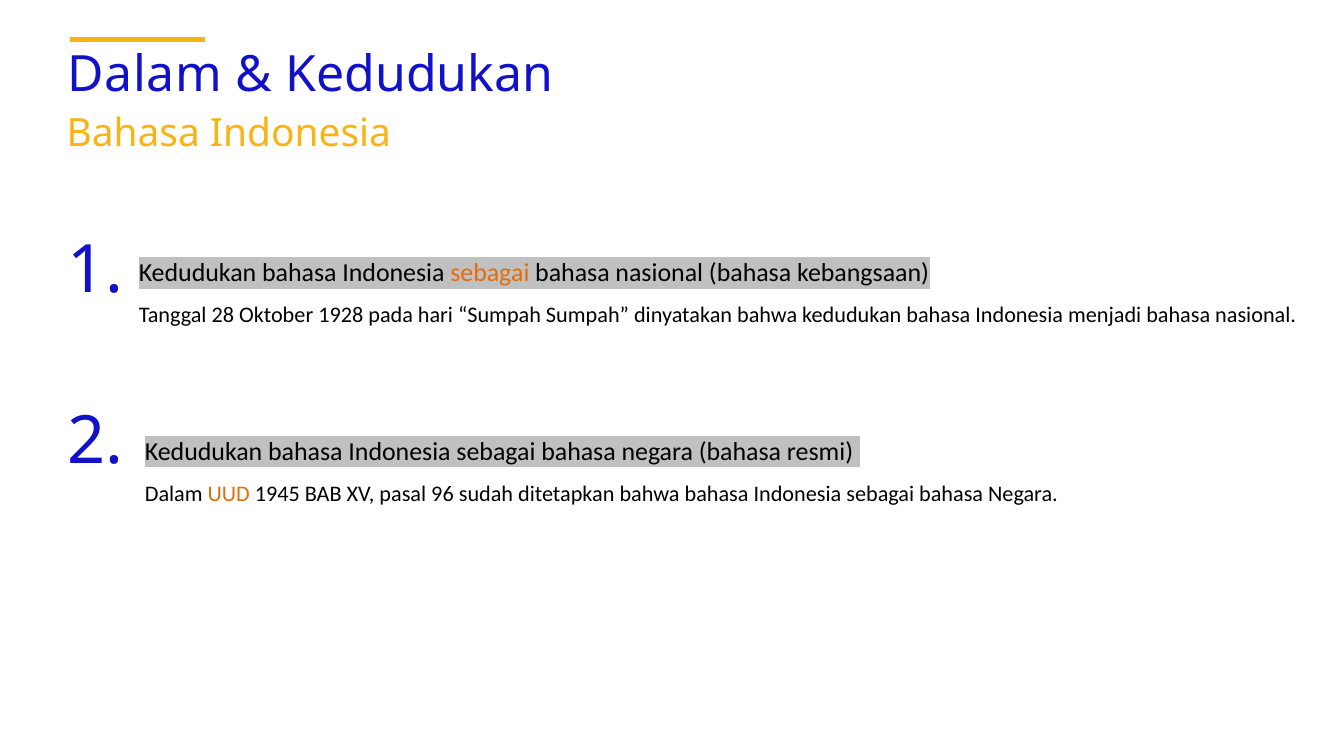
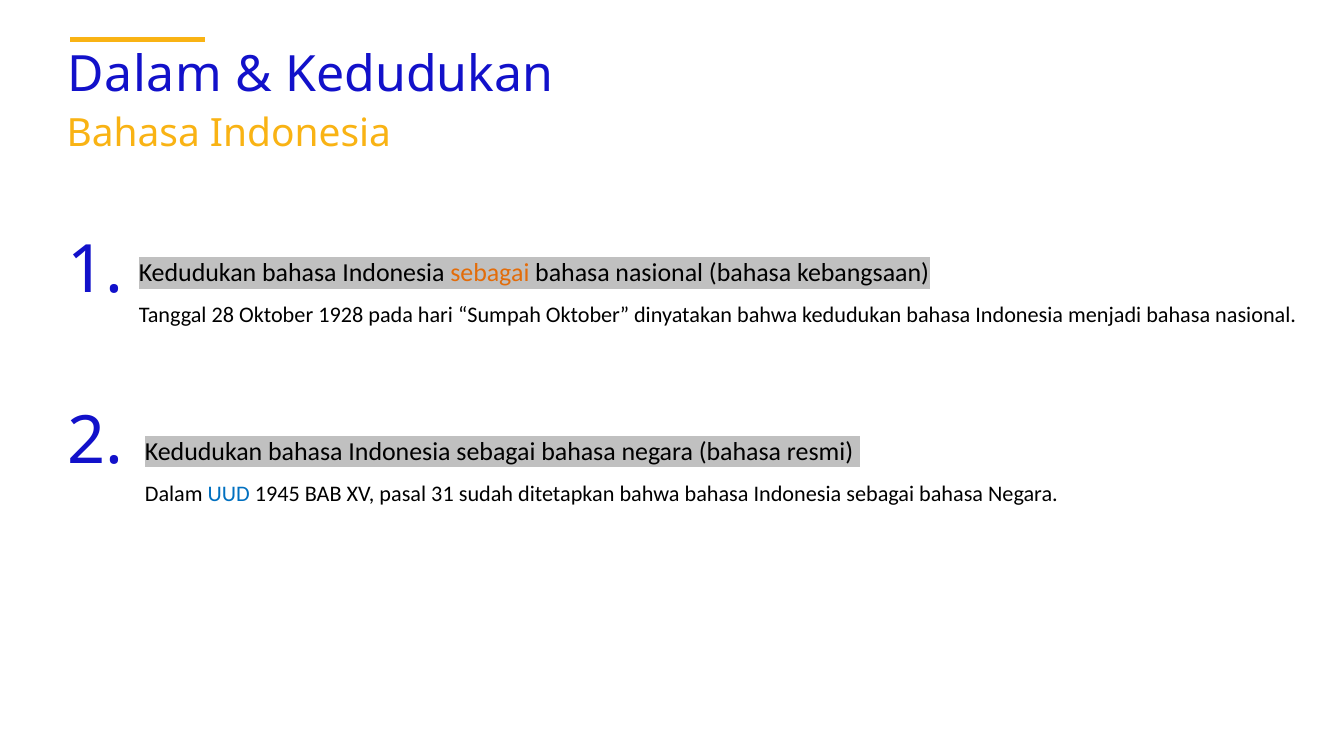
Sumpah Sumpah: Sumpah -> Oktober
UUD colour: orange -> blue
96: 96 -> 31
